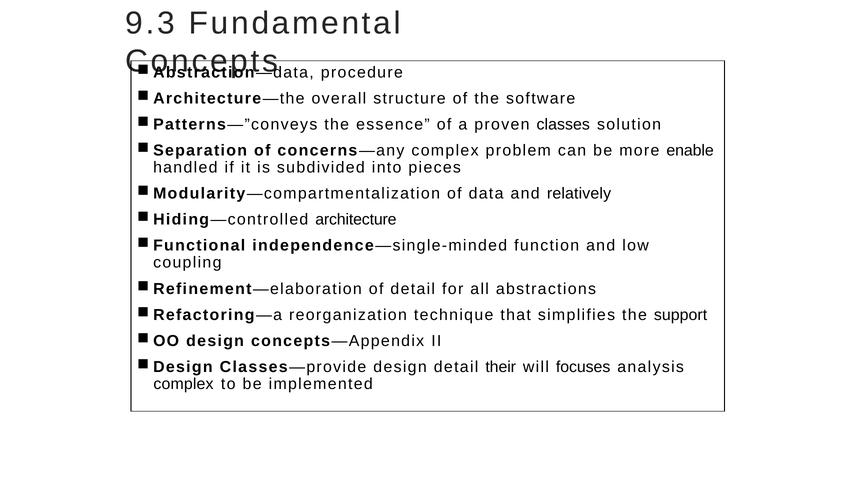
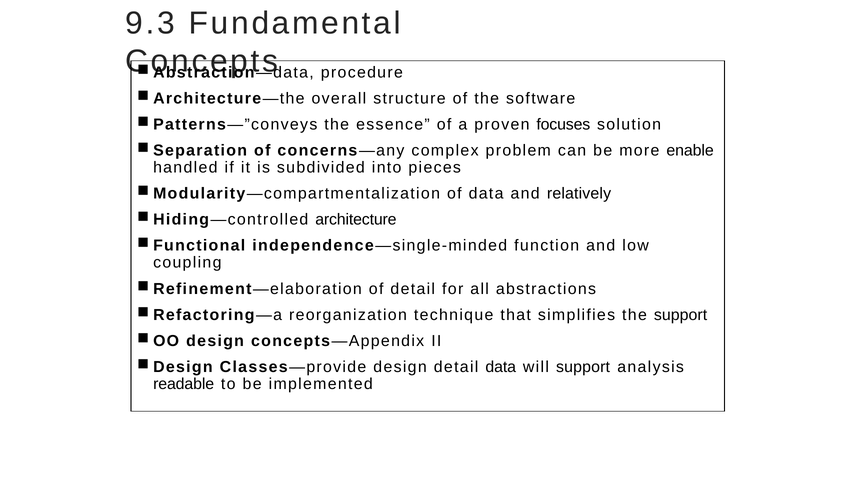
classes: classes -> focuses
detail their: their -> data
will focuses: focuses -> support
complex at (183, 384): complex -> readable
